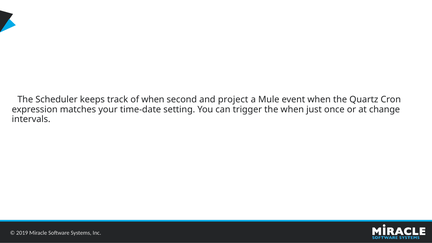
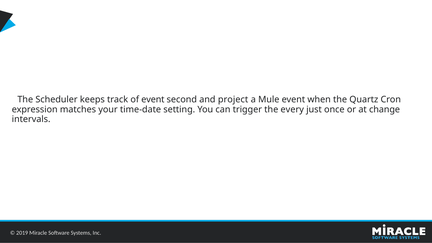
of when: when -> event
the when: when -> every
